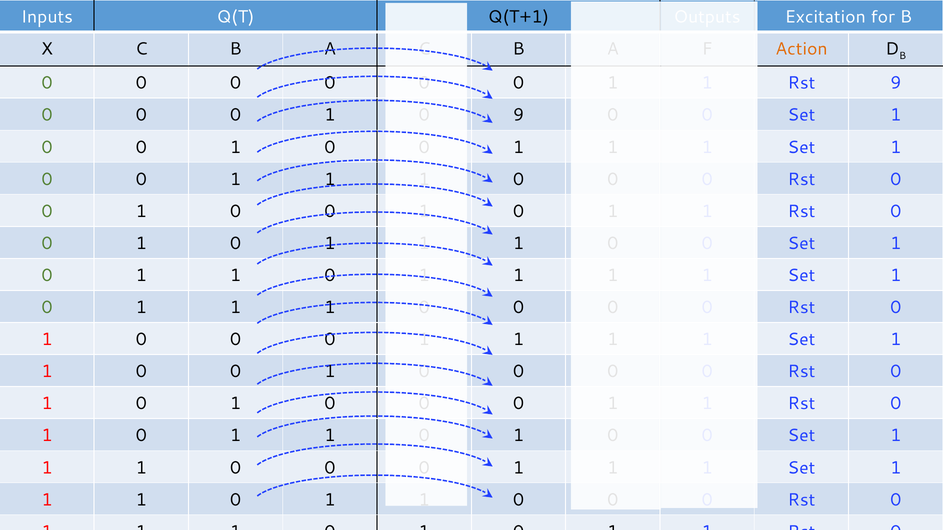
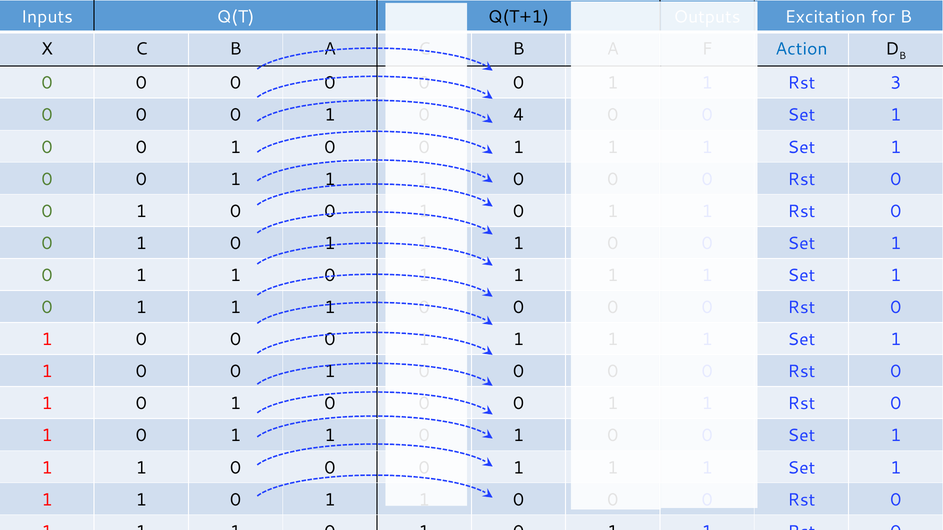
Action colour: orange -> blue
Rst 9: 9 -> 3
9 at (519, 115): 9 -> 4
